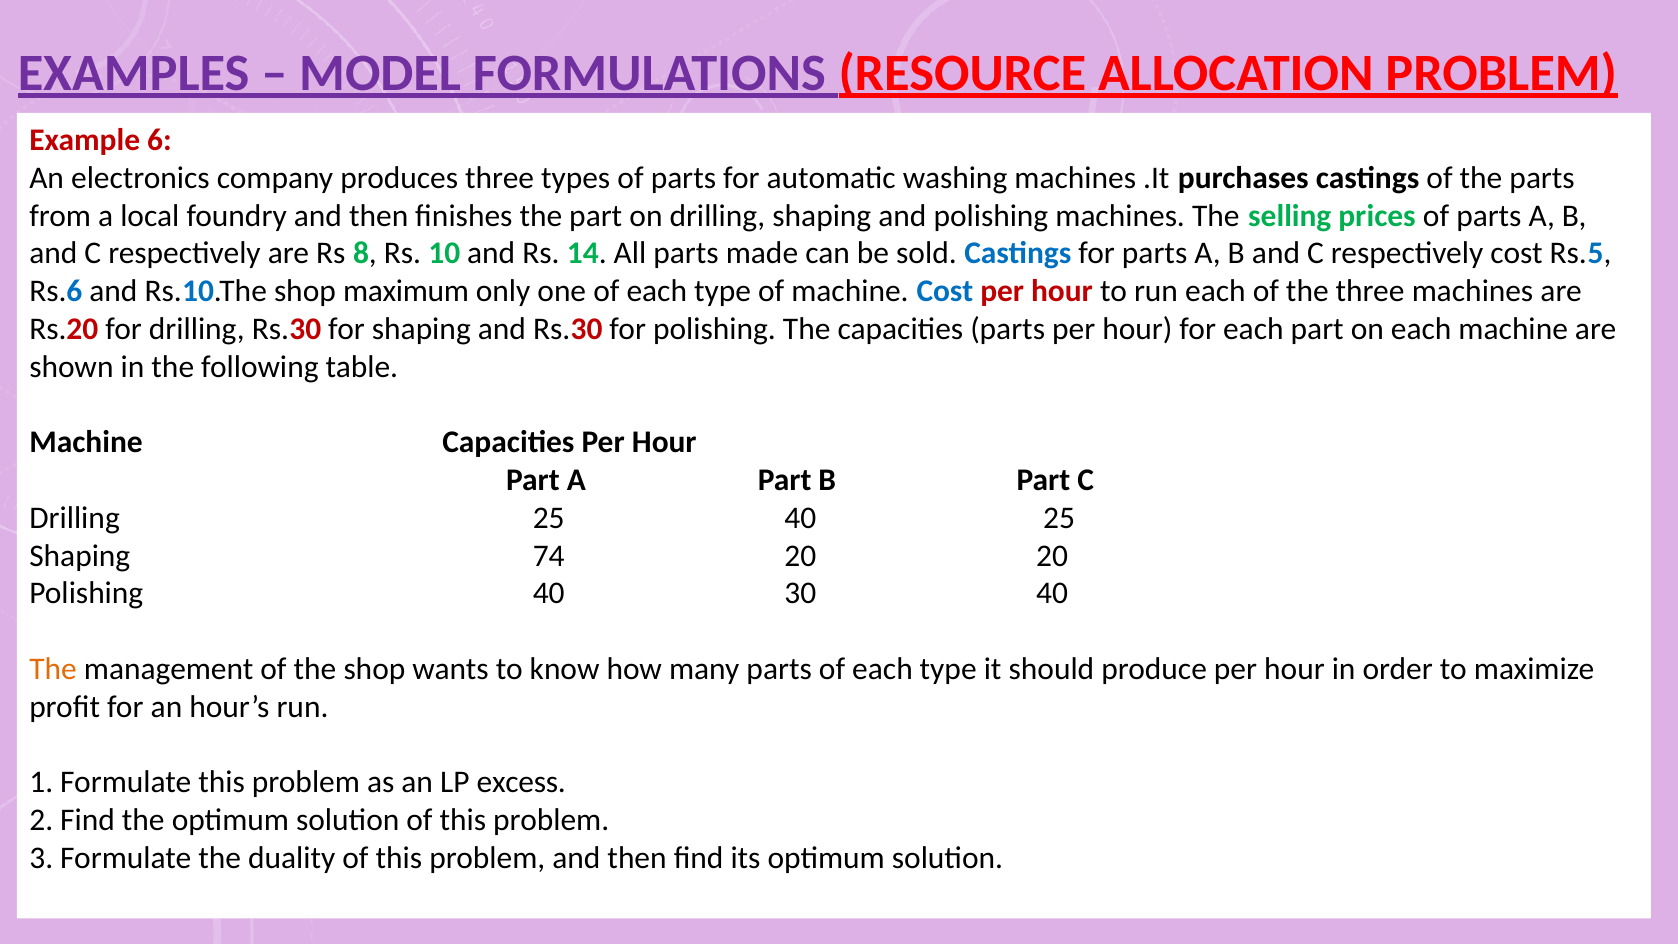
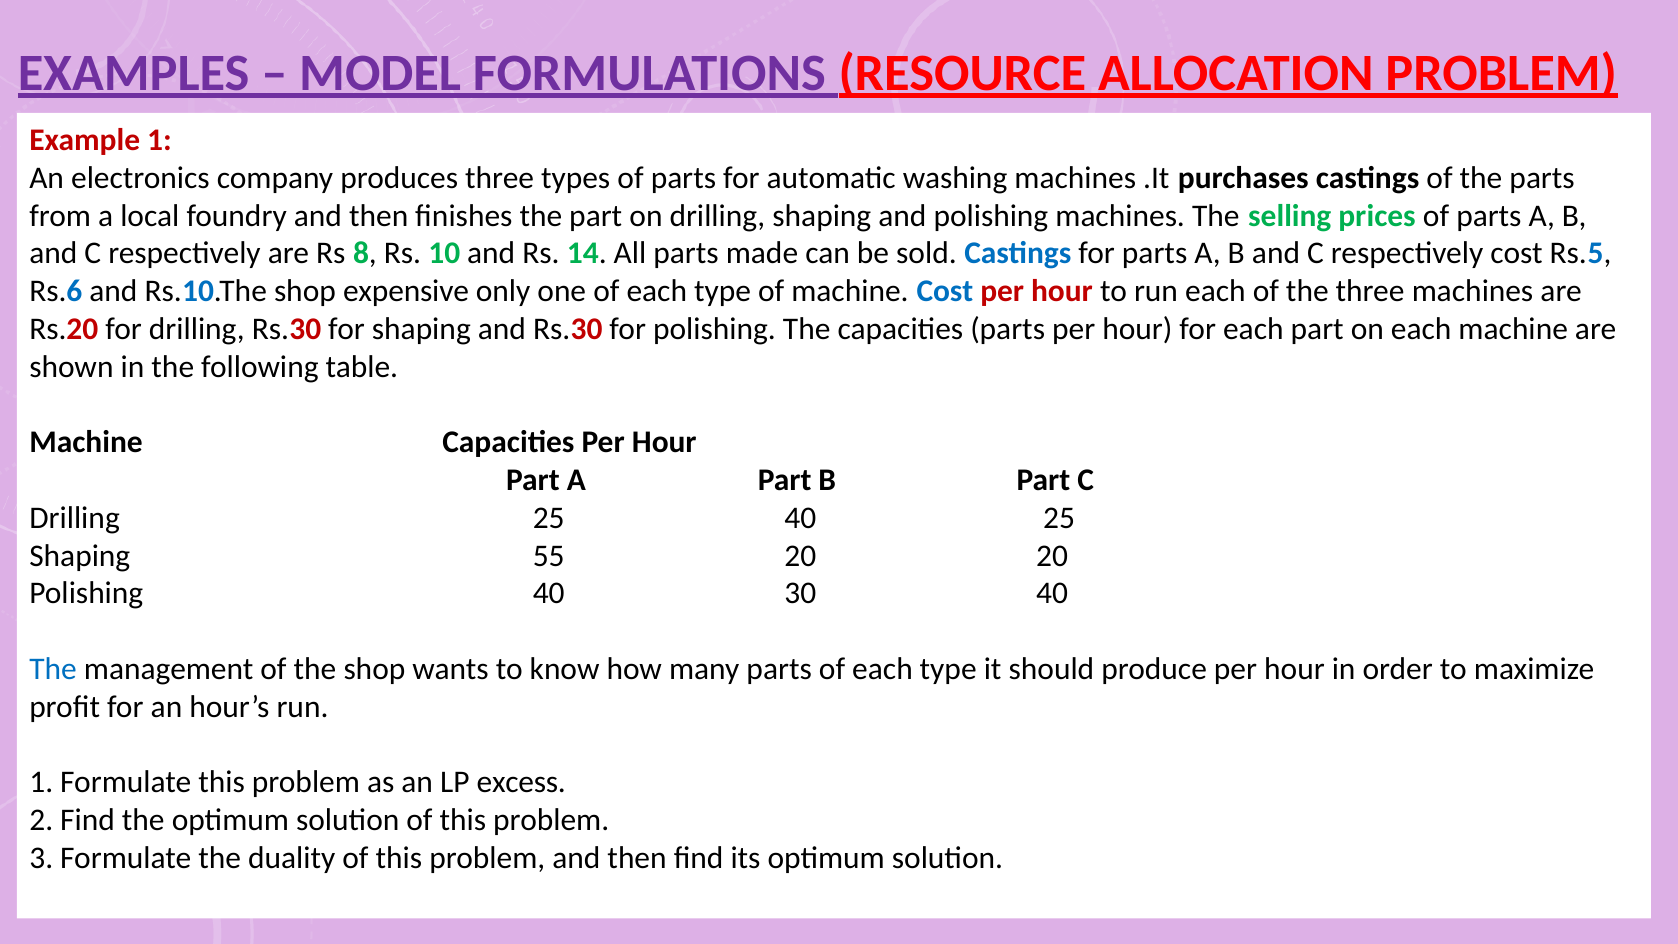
Example 6: 6 -> 1
maximum: maximum -> expensive
74: 74 -> 55
The at (53, 669) colour: orange -> blue
